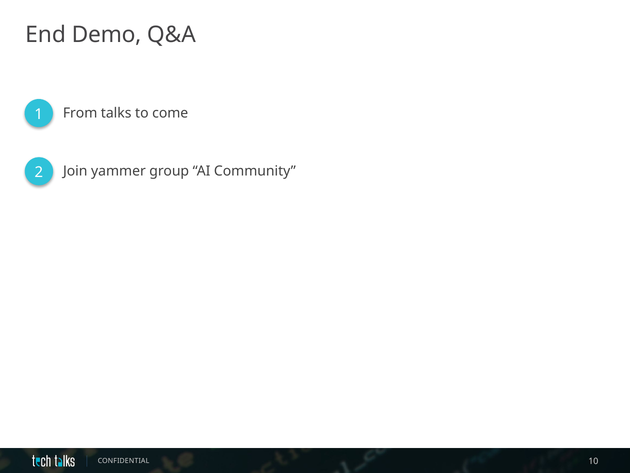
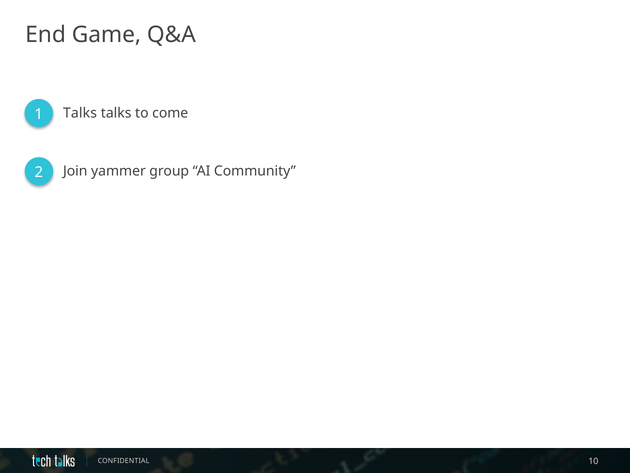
Demo: Demo -> Game
From at (80, 113): From -> Talks
